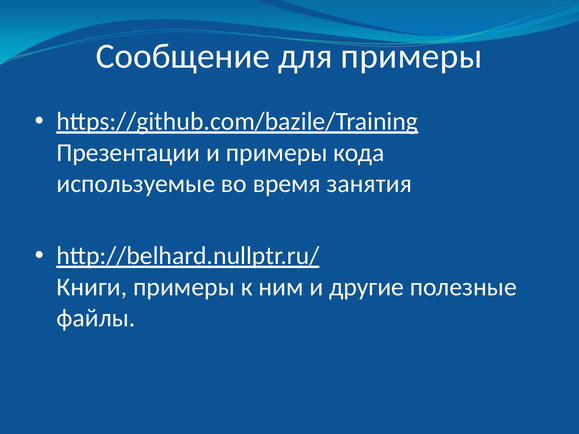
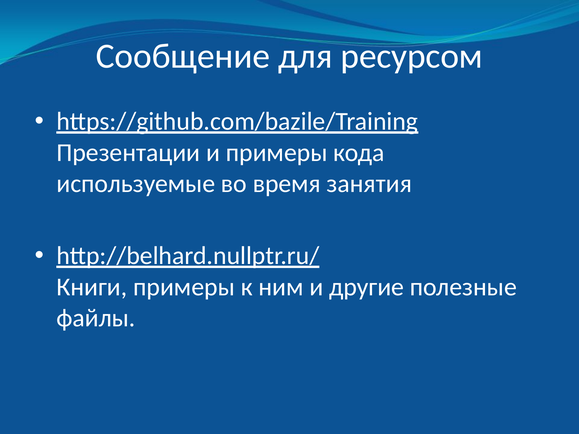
для примеры: примеры -> ресурсом
